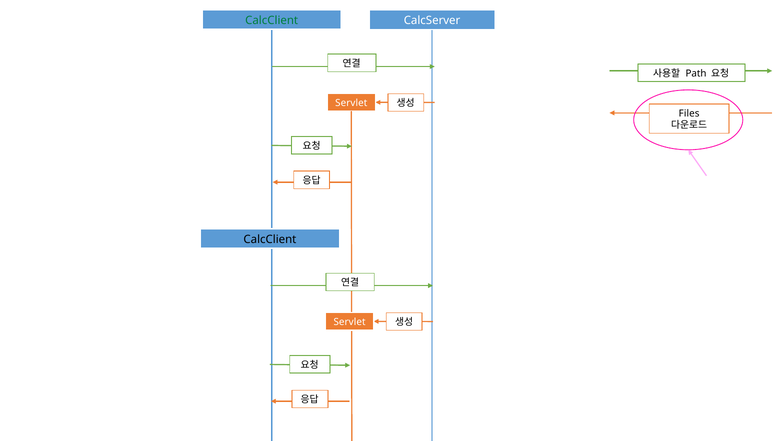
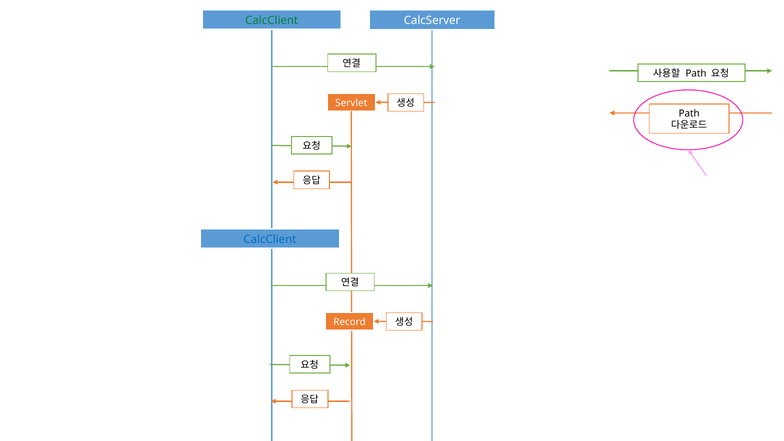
Files at (689, 113): Files -> Path
CalcClient at (270, 239) colour: black -> blue
Servlet at (350, 322): Servlet -> Record
